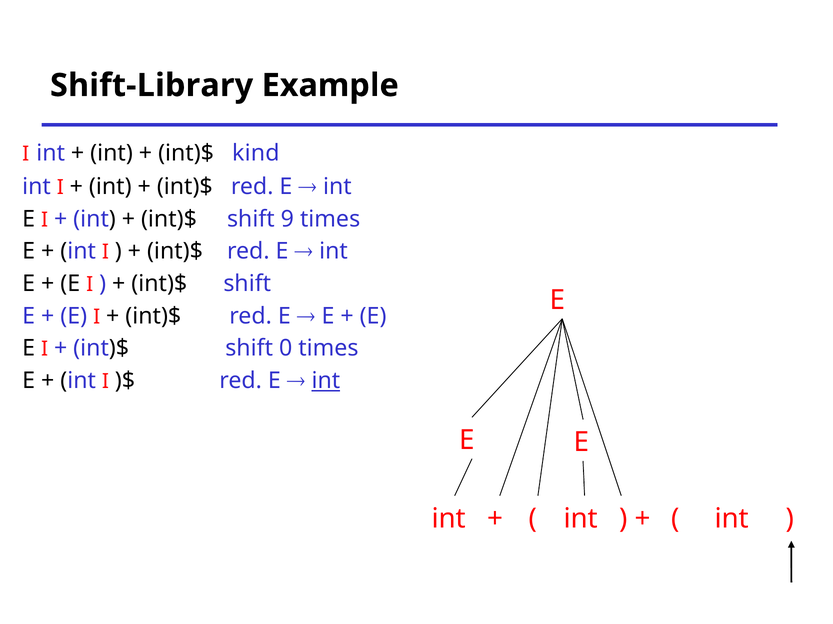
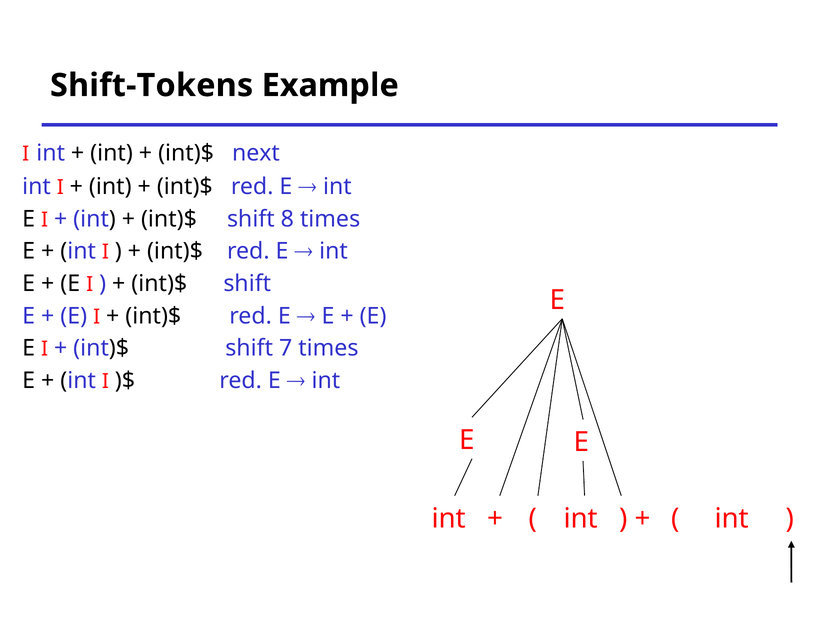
Shift-Library: Shift-Library -> Shift-Tokens
kind: kind -> next
9: 9 -> 8
0: 0 -> 7
int at (326, 381) underline: present -> none
